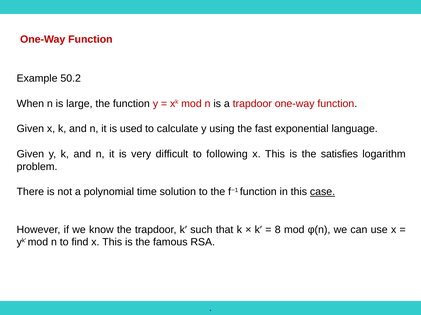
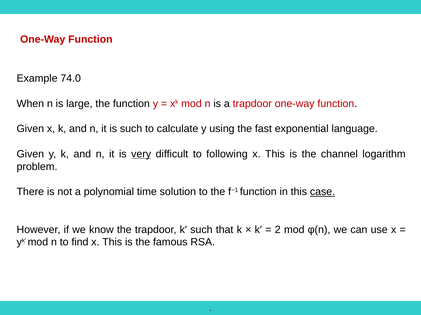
50.2: 50.2 -> 74.0
is used: used -> such
very underline: none -> present
satisfies: satisfies -> channel
8: 8 -> 2
